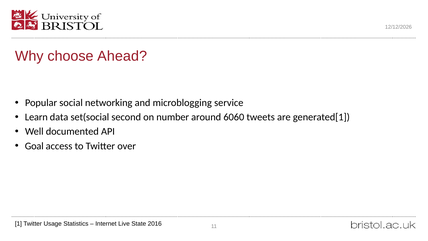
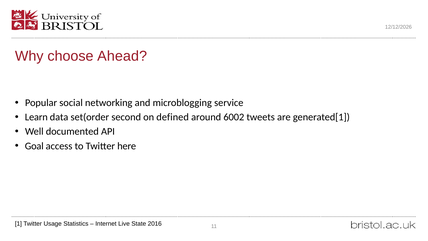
set(social: set(social -> set(order
number: number -> defined
6060: 6060 -> 6002
over: over -> here
